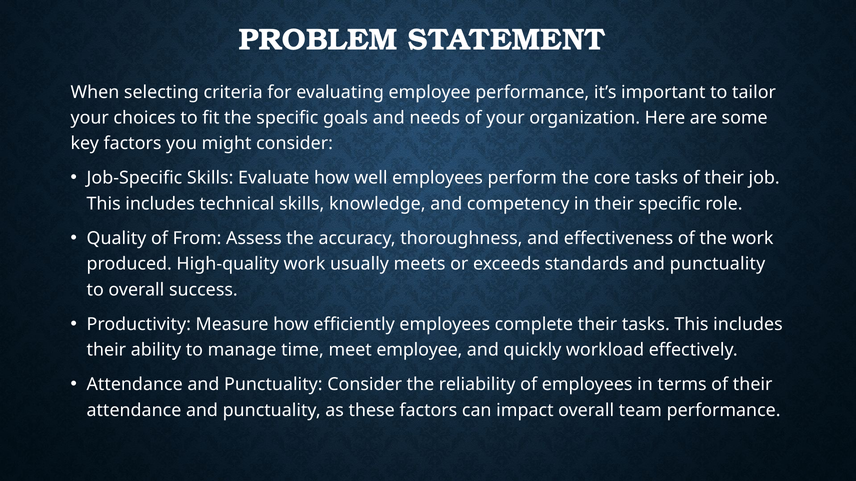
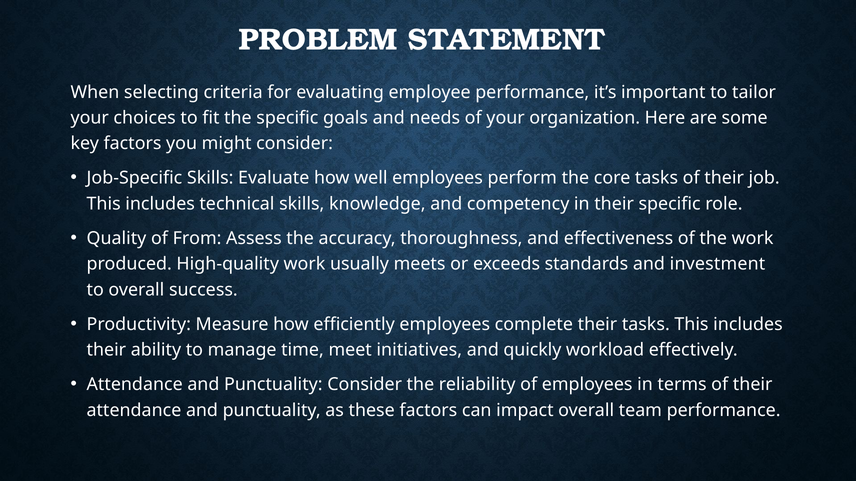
standards and punctuality: punctuality -> investment
meet employee: employee -> initiatives
